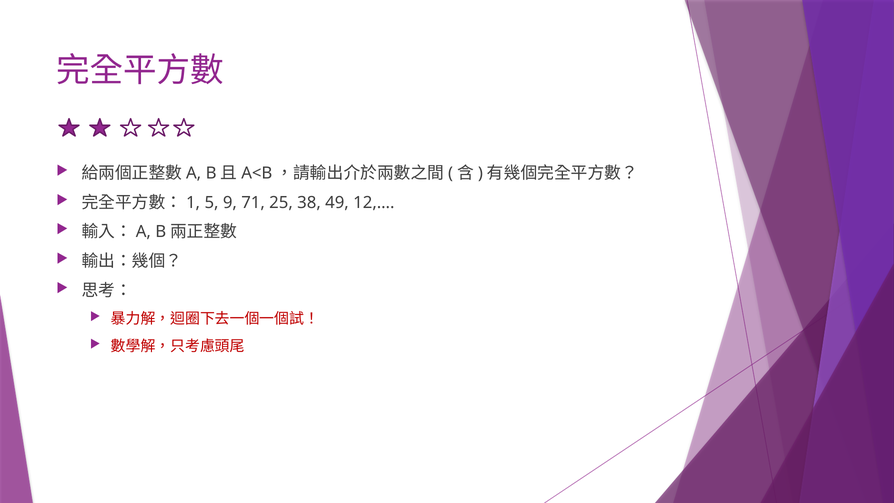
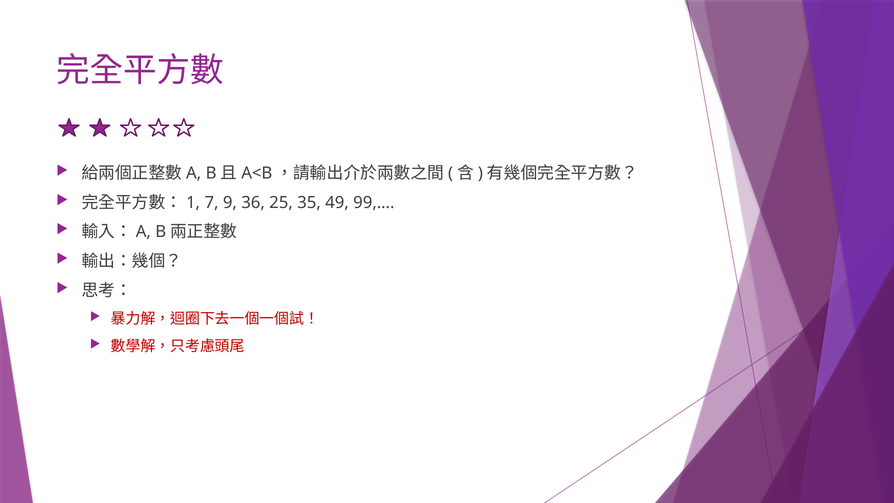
5: 5 -> 7
71: 71 -> 36
38: 38 -> 35
12,…: 12,… -> 99,…
